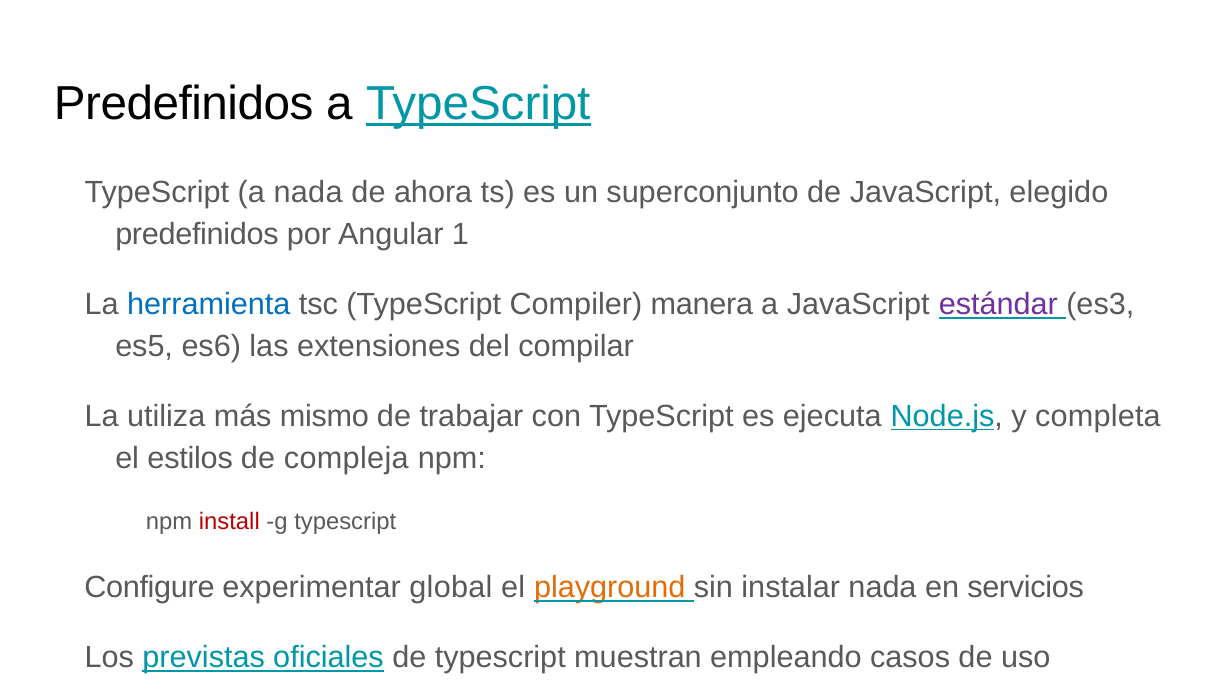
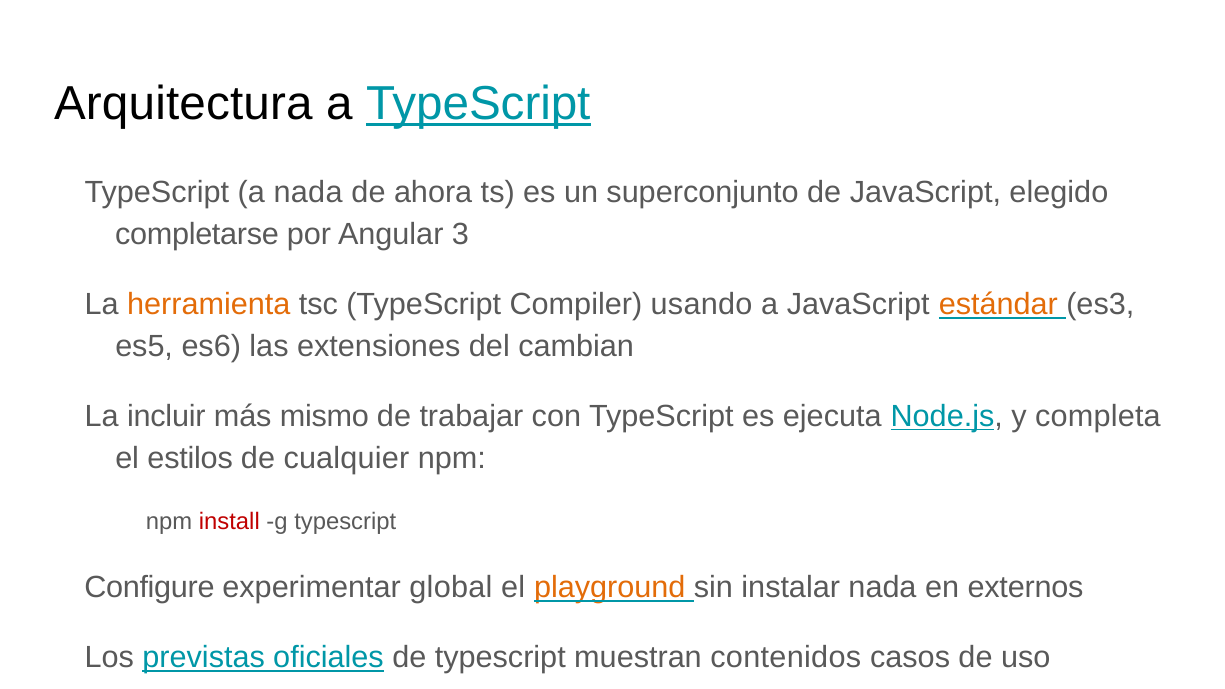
Predefinidos at (184, 104): Predefinidos -> Arquitectura
predefinidos at (197, 235): predefinidos -> completarse
1: 1 -> 3
herramienta colour: blue -> orange
manera: manera -> usando
estándar colour: purple -> orange
del compilar: compilar -> cambian
utiliza: utiliza -> incluir
compleja: compleja -> cualquier
servicios: servicios -> externos
empleando: empleando -> contenidos
